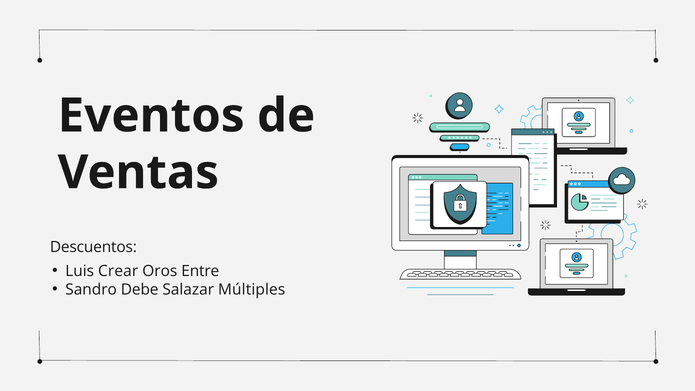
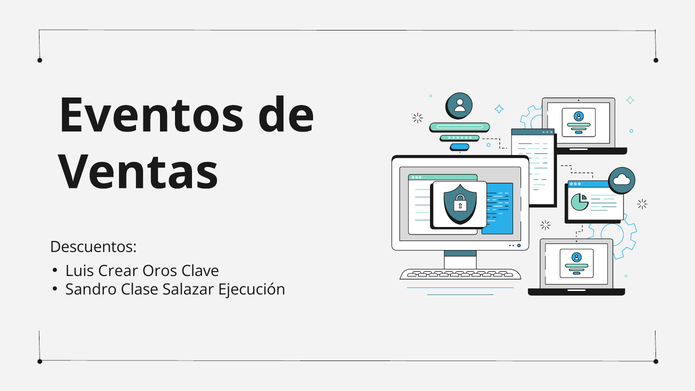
Entre: Entre -> Clave
Debe: Debe -> Clase
Múltiples: Múltiples -> Ejecución
